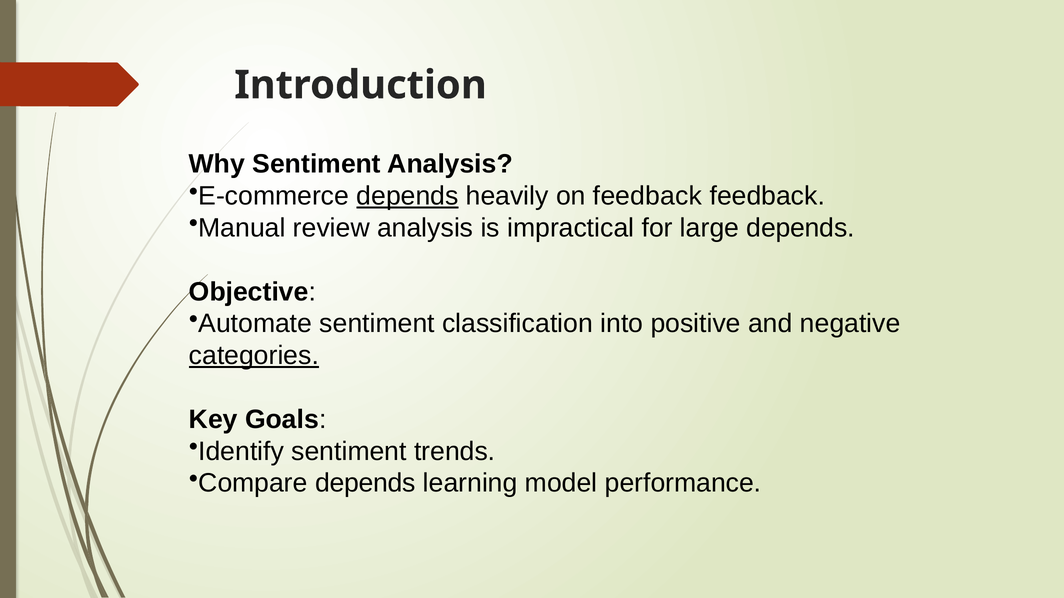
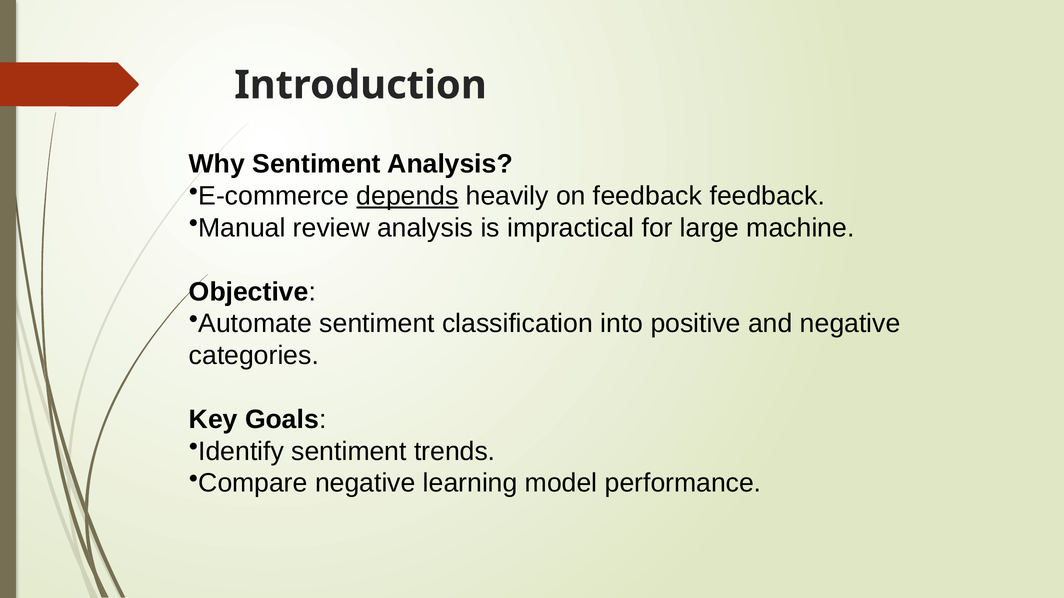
large depends: depends -> machine
categories underline: present -> none
Compare depends: depends -> negative
